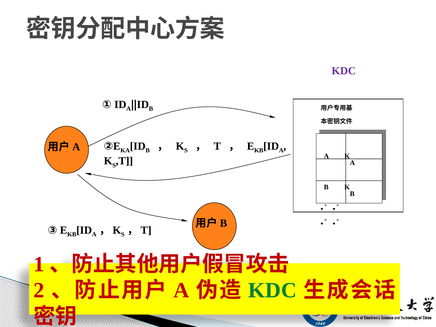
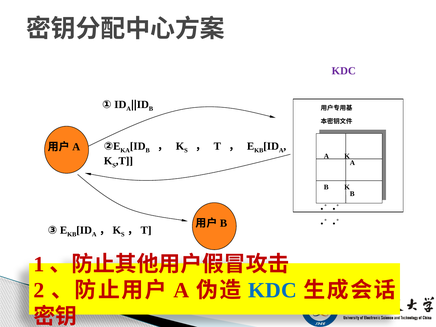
KDC at (273, 290) colour: green -> blue
